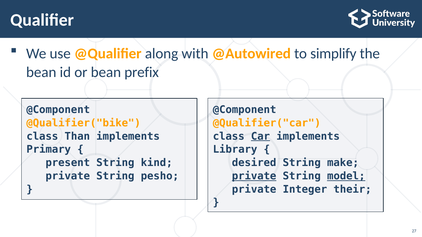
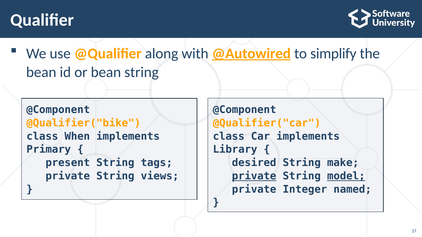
@Autowired underline: none -> present
bean prefix: prefix -> string
Than: Than -> When
Car underline: present -> none
kind: kind -> tags
pesho: pesho -> views
their: their -> named
